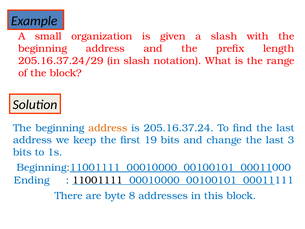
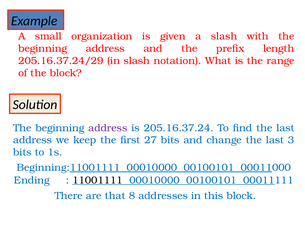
address at (108, 128) colour: orange -> purple
19: 19 -> 27
byte: byte -> that
